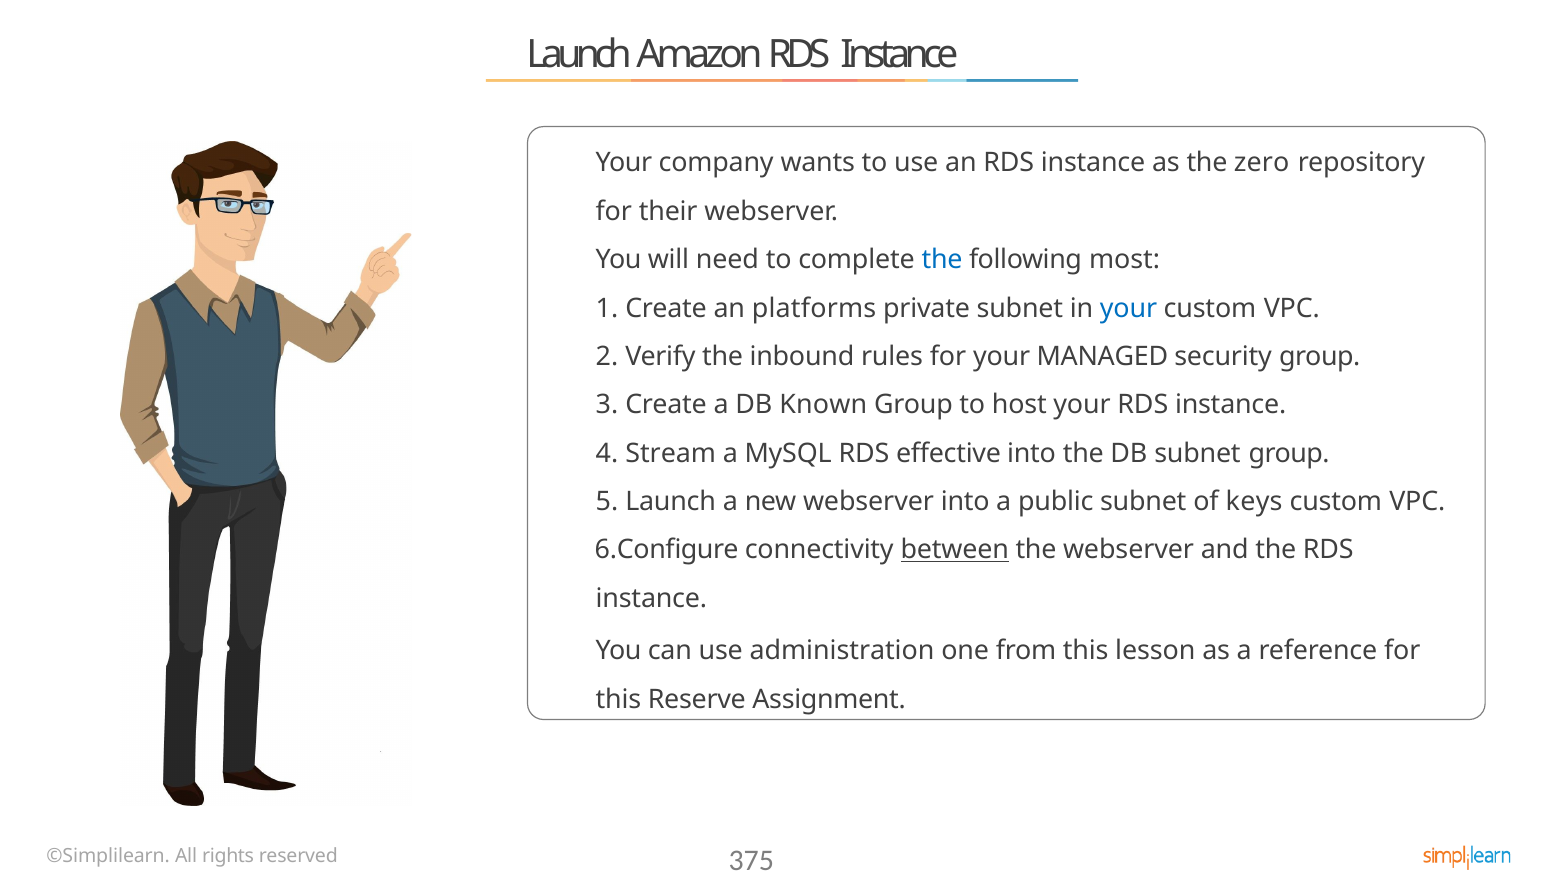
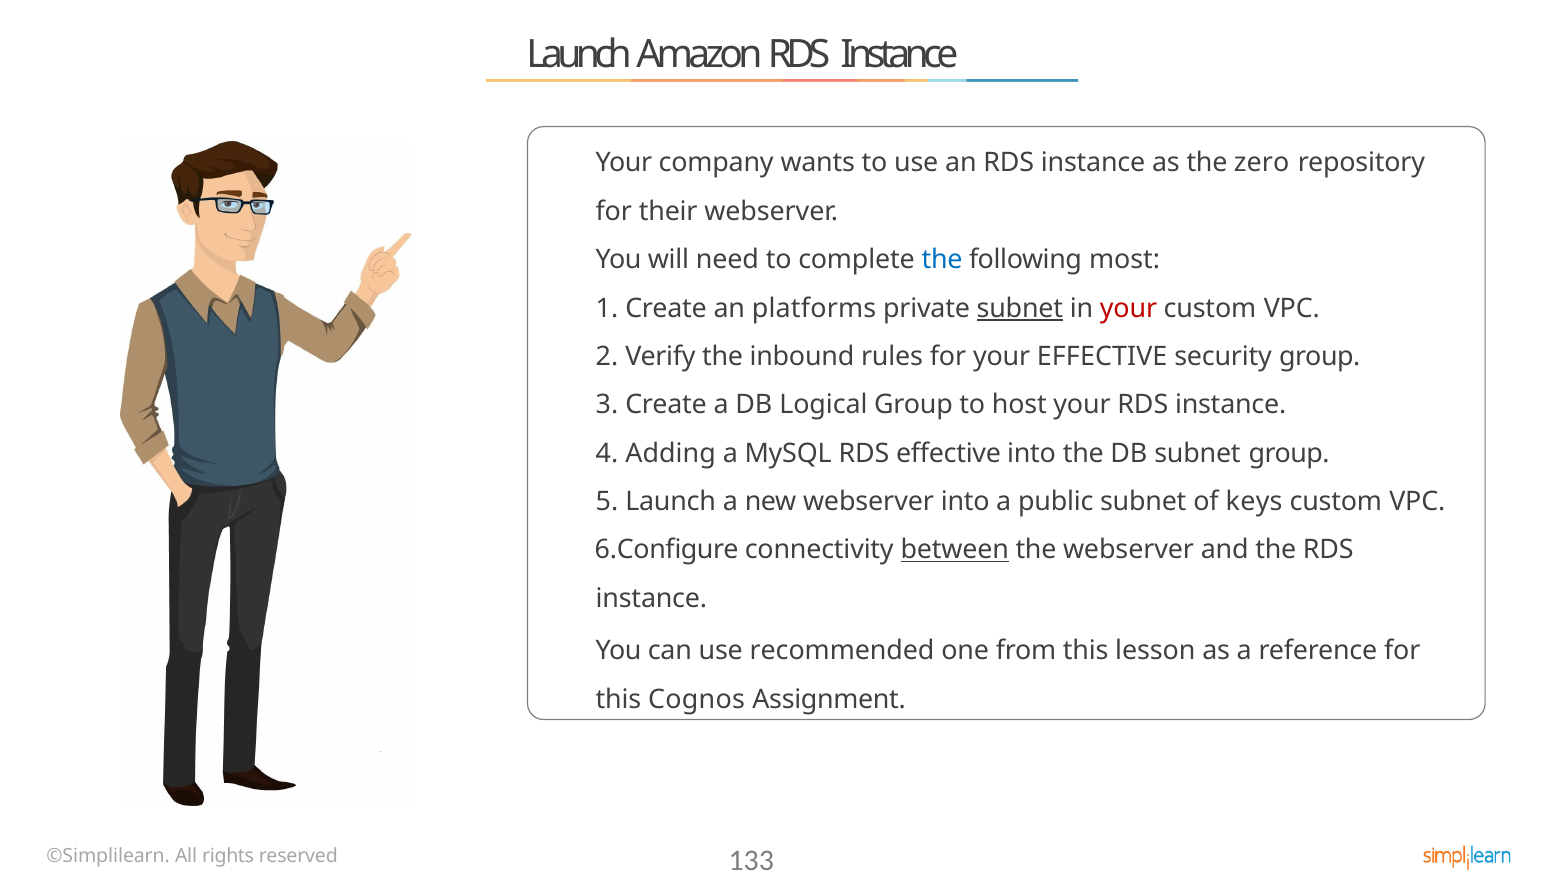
subnet at (1020, 308) underline: none -> present
your at (1128, 308) colour: blue -> red
your MANAGED: MANAGED -> EFFECTIVE
Known: Known -> Logical
Stream: Stream -> Adding
administration: administration -> recommended
Reserve: Reserve -> Cognos
375: 375 -> 133
